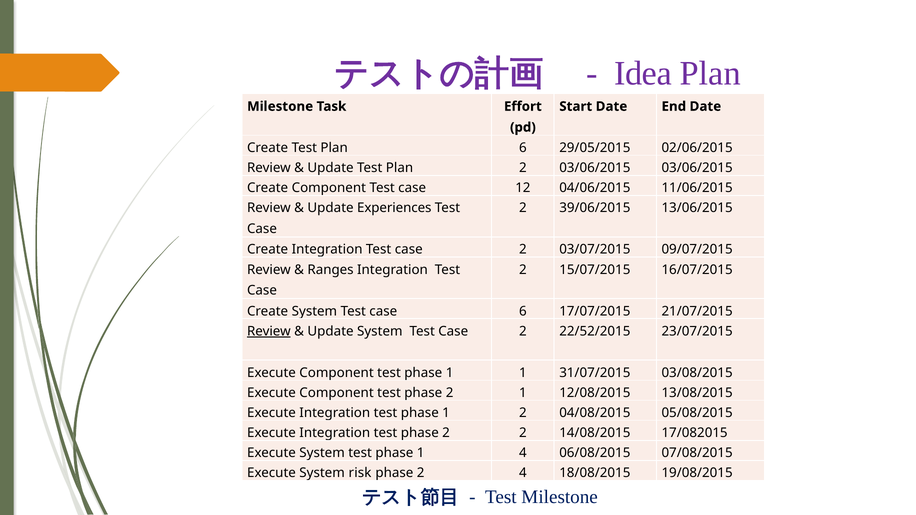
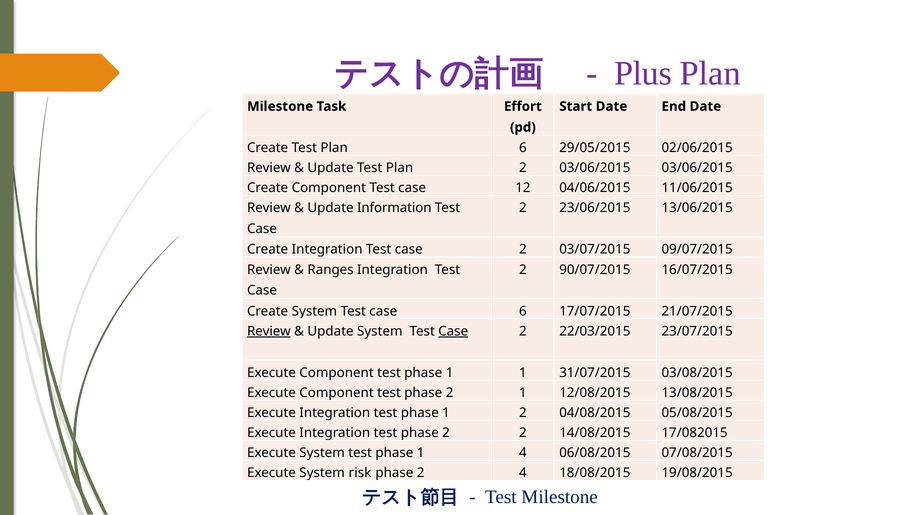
Idea: Idea -> Plus
Experiences: Experiences -> Information
39/06/2015: 39/06/2015 -> 23/06/2015
15/07/2015: 15/07/2015 -> 90/07/2015
Case at (453, 331) underline: none -> present
22/52/2015: 22/52/2015 -> 22/03/2015
